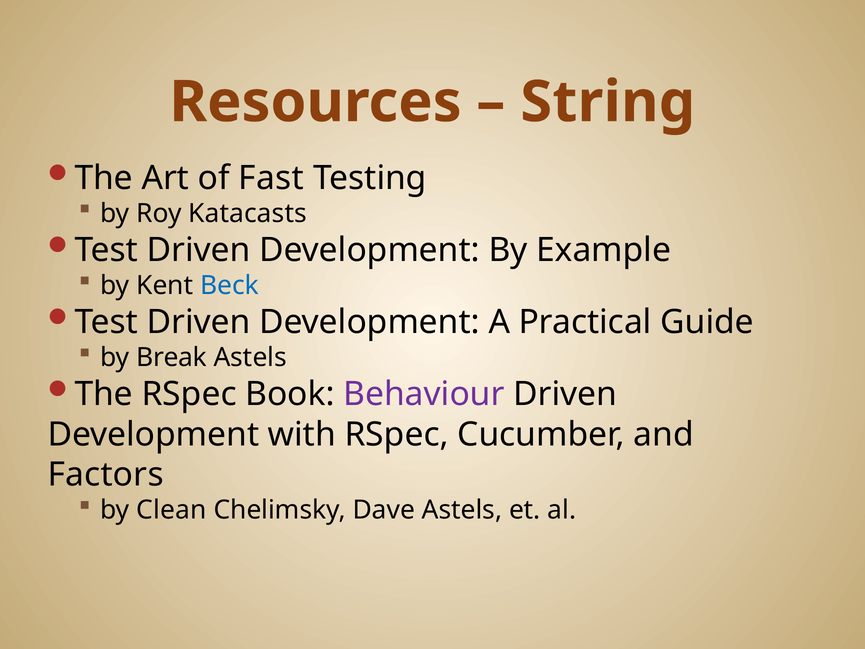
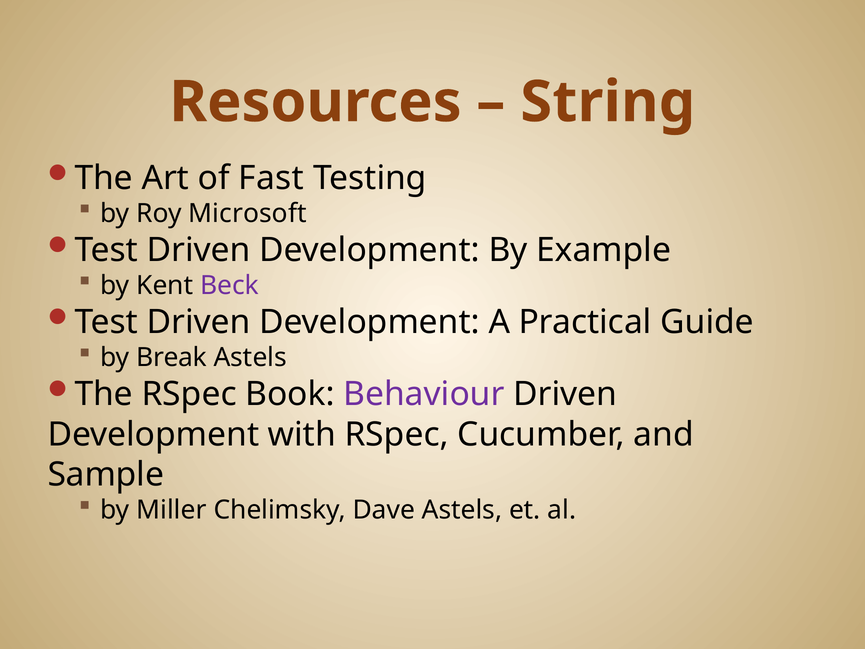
Katacasts: Katacasts -> Microsoft
Beck colour: blue -> purple
Factors: Factors -> Sample
Clean: Clean -> Miller
